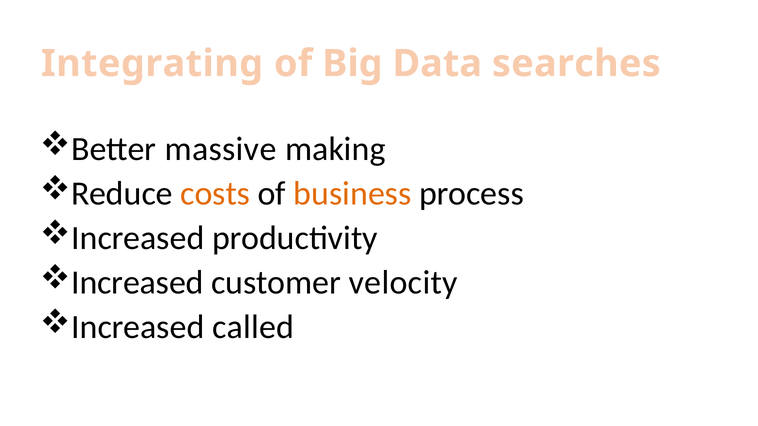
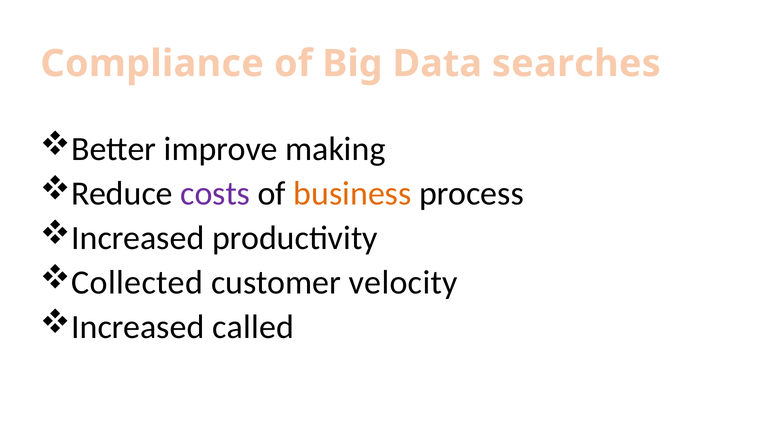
Integrating: Integrating -> Compliance
massive: massive -> improve
costs colour: orange -> purple
Increased at (137, 283): Increased -> Collected
